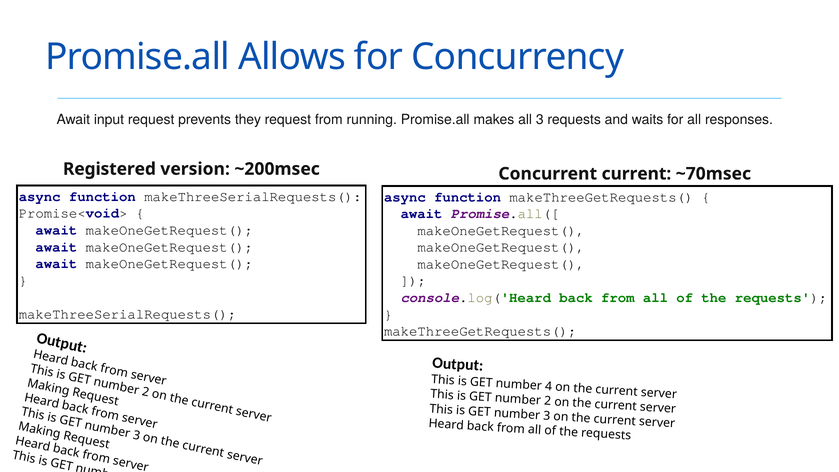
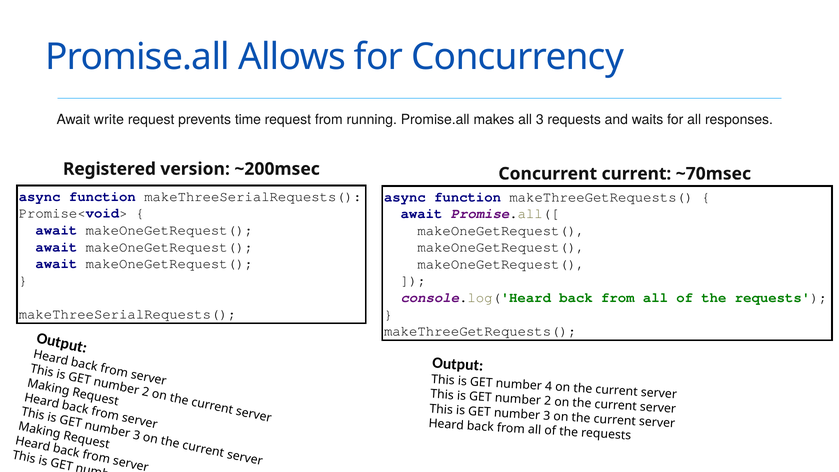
input: input -> write
they: they -> time
